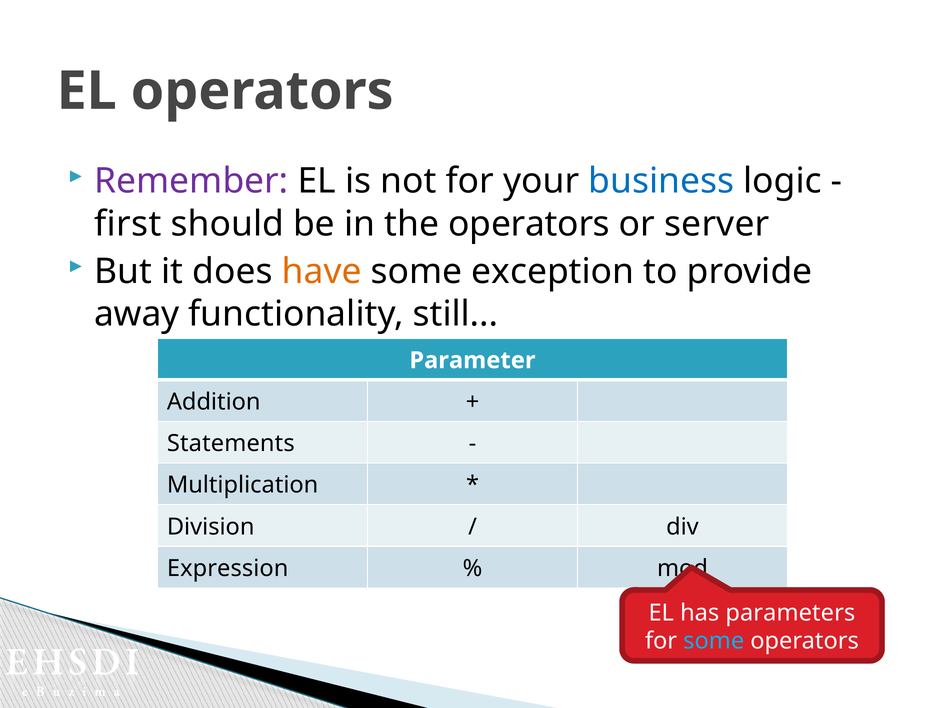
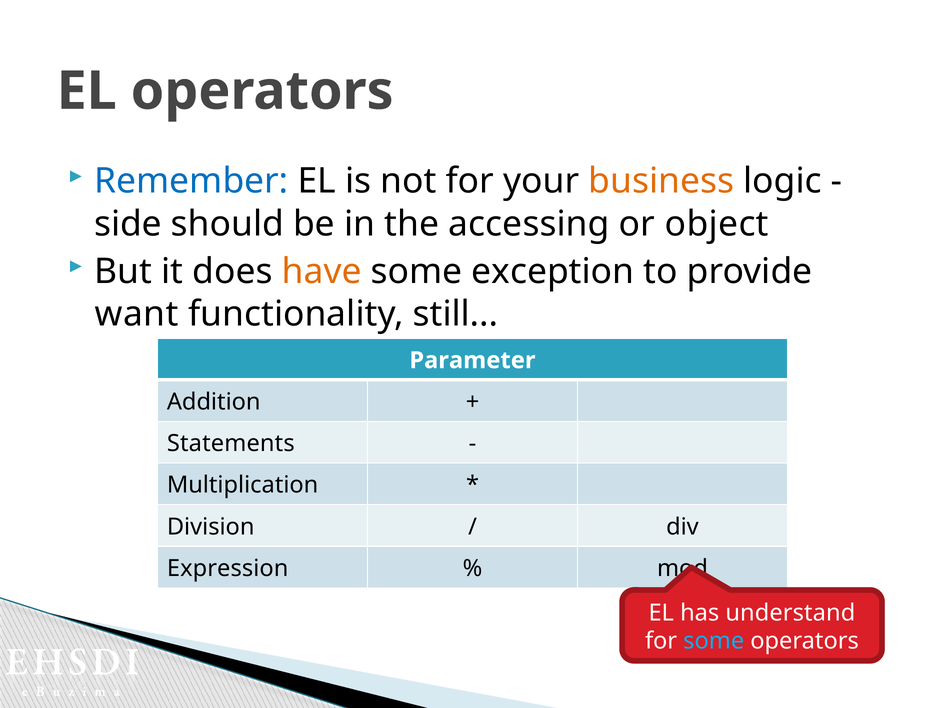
Remember colour: purple -> blue
business colour: blue -> orange
first: first -> side
the operators: operators -> accessing
server: server -> object
away: away -> want
parameters: parameters -> understand
